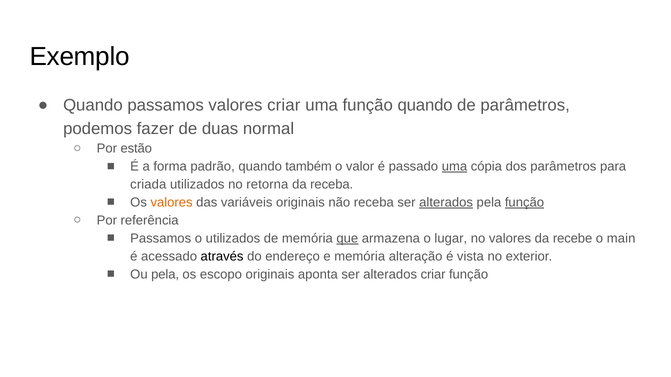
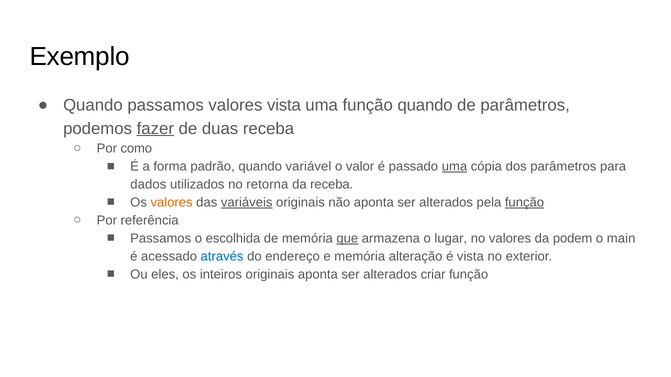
valores criar: criar -> vista
fazer underline: none -> present
duas normal: normal -> receba
estão: estão -> como
também: também -> variável
criada: criada -> dados
variáveis underline: none -> present
não receba: receba -> aponta
alterados at (446, 203) underline: present -> none
o utilizados: utilizados -> escolhida
recebe: recebe -> podem
através colour: black -> blue
Ou pela: pela -> eles
escopo: escopo -> inteiros
